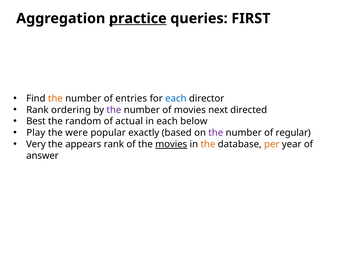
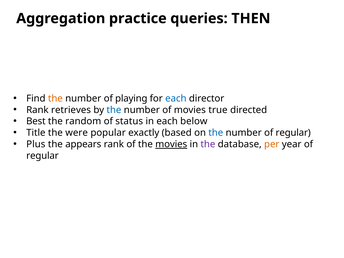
practice underline: present -> none
FIRST: FIRST -> THEN
entries: entries -> playing
ordering: ordering -> retrieves
the at (114, 110) colour: purple -> blue
next: next -> true
actual: actual -> status
Play: Play -> Title
the at (216, 133) colour: purple -> blue
Very: Very -> Plus
the at (208, 144) colour: orange -> purple
answer at (42, 156): answer -> regular
